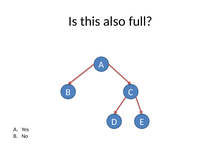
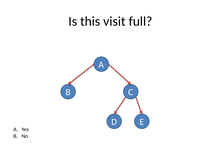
also: also -> visit
